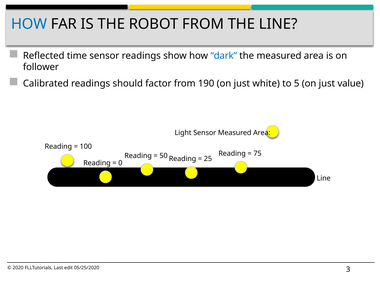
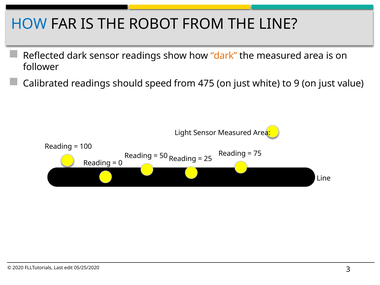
Reflected time: time -> dark
dark at (224, 56) colour: blue -> orange
factor: factor -> speed
190: 190 -> 475
5: 5 -> 9
